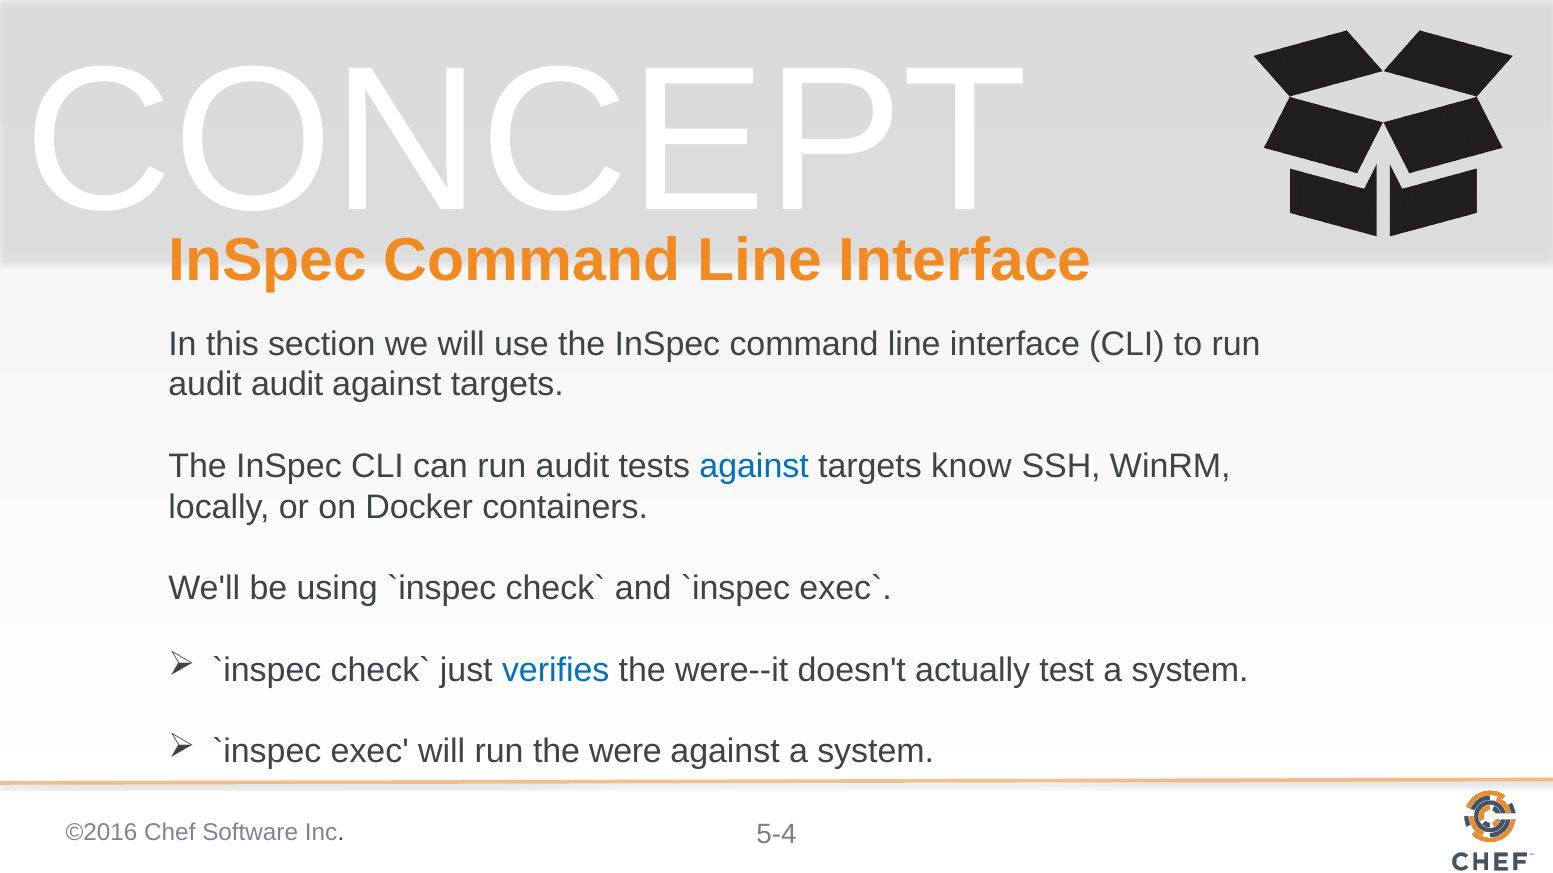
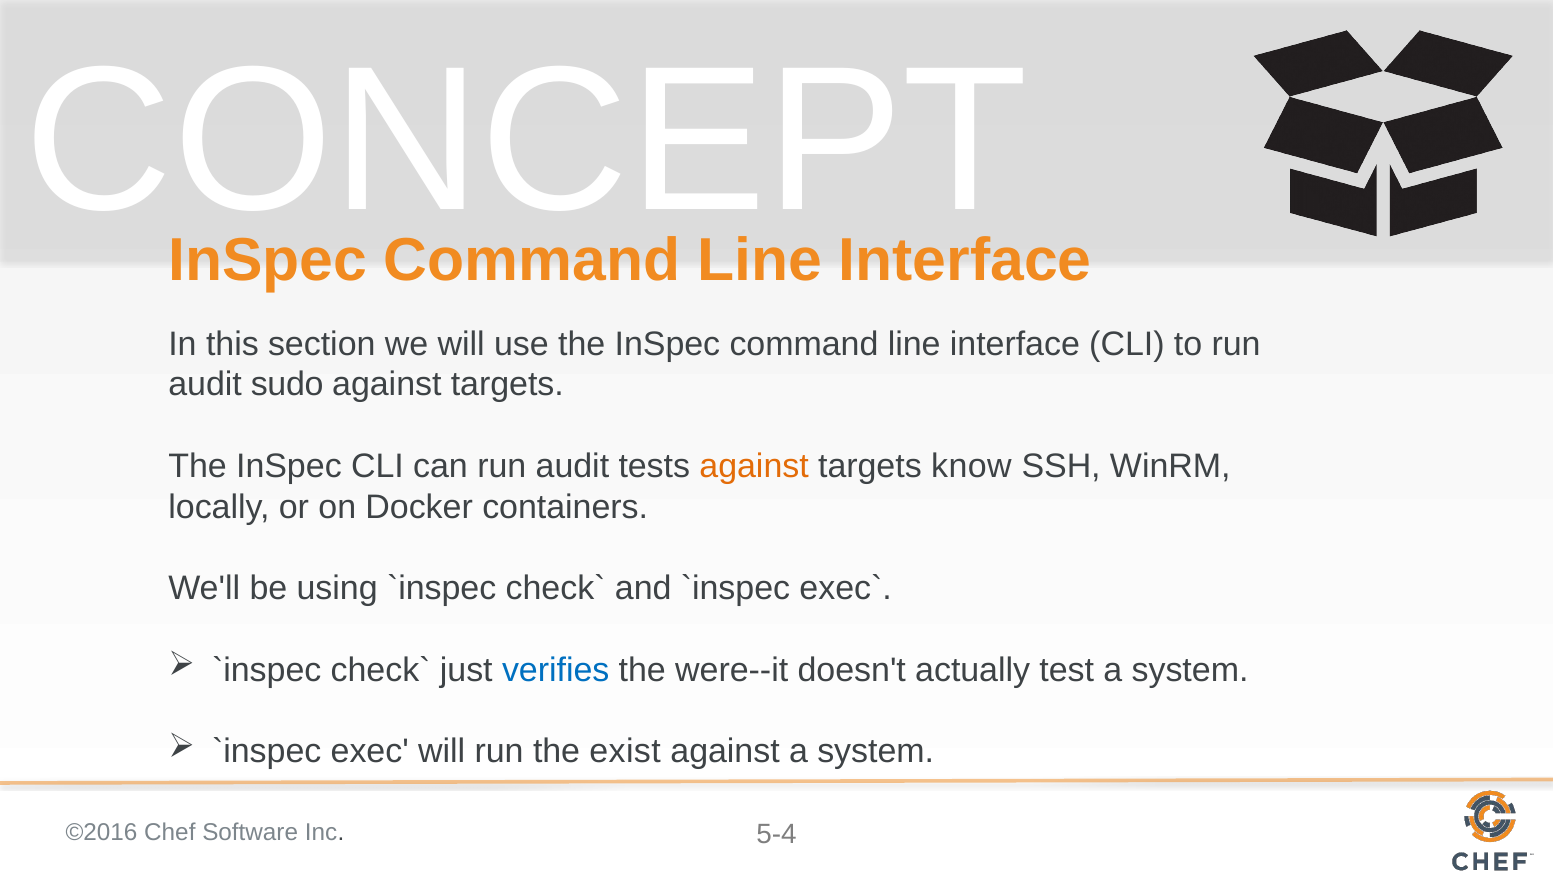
audit audit: audit -> sudo
against at (754, 466) colour: blue -> orange
were: were -> exist
